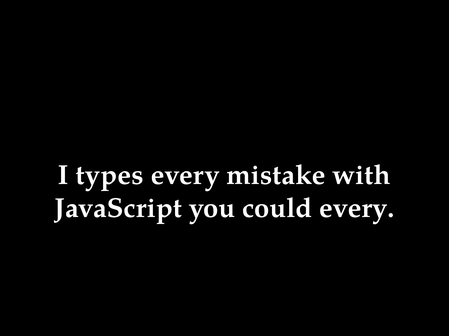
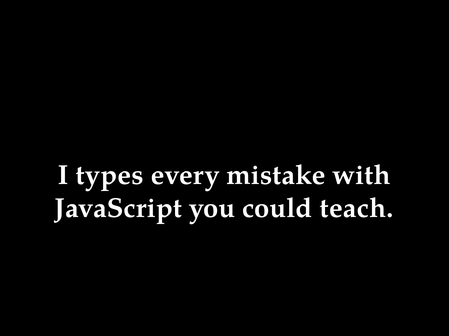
could every: every -> teach
